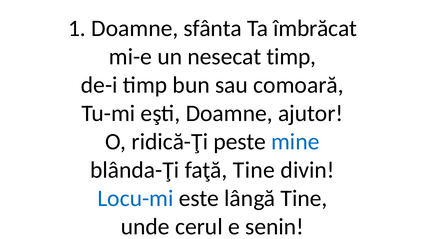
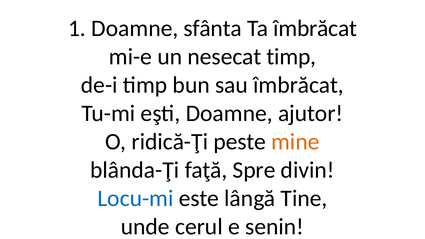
sau comoară: comoară -> îmbrăcat
mine colour: blue -> orange
faţă Tine: Tine -> Spre
